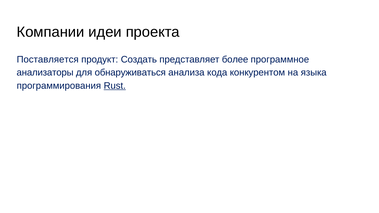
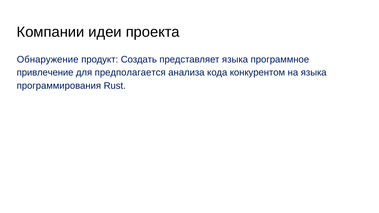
Поставляется: Поставляется -> Обнаружение
представляет более: более -> языка
анализаторы: анализаторы -> привлечение
обнаруживаться: обнаруживаться -> предполагается
Rust underline: present -> none
